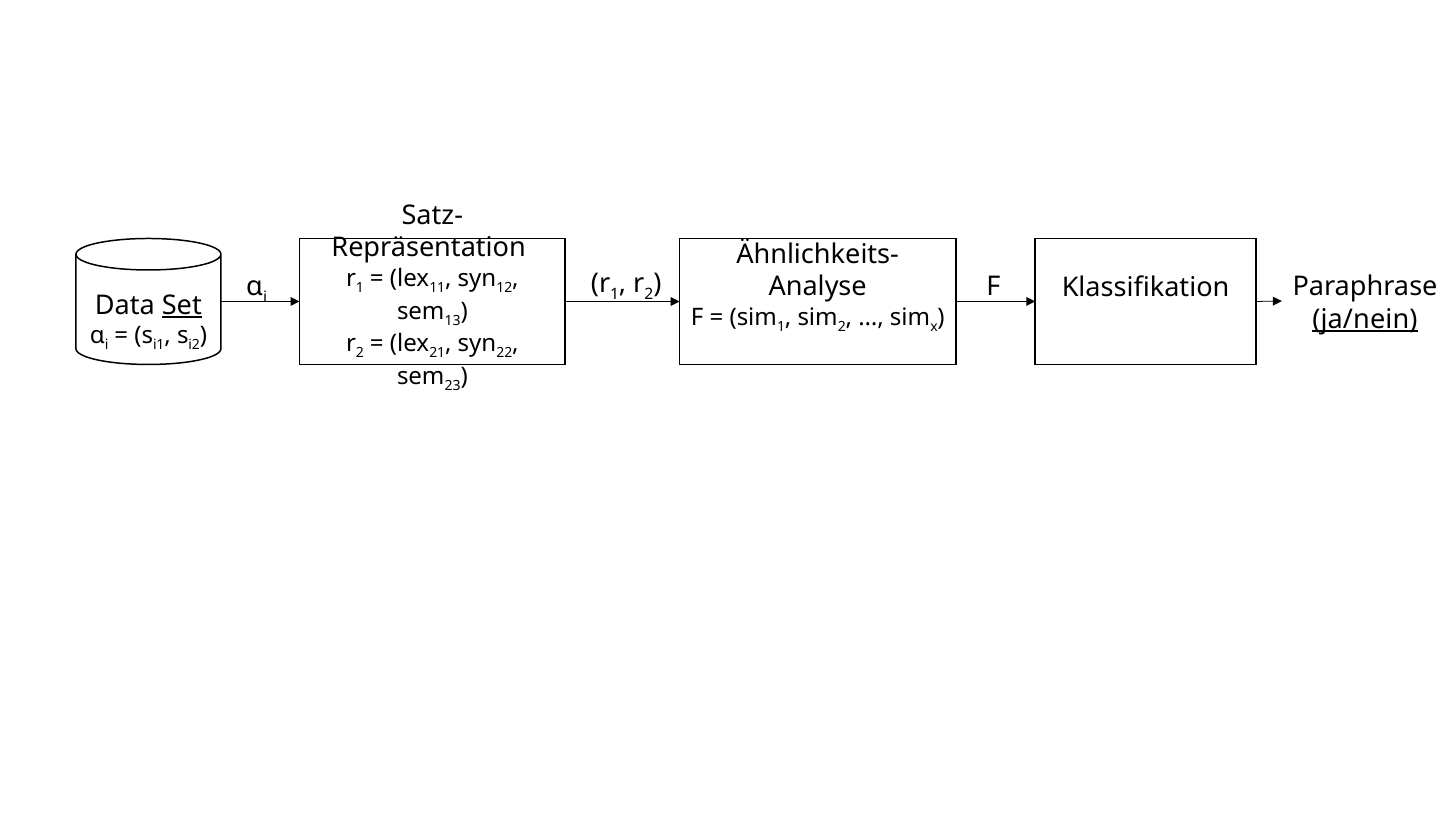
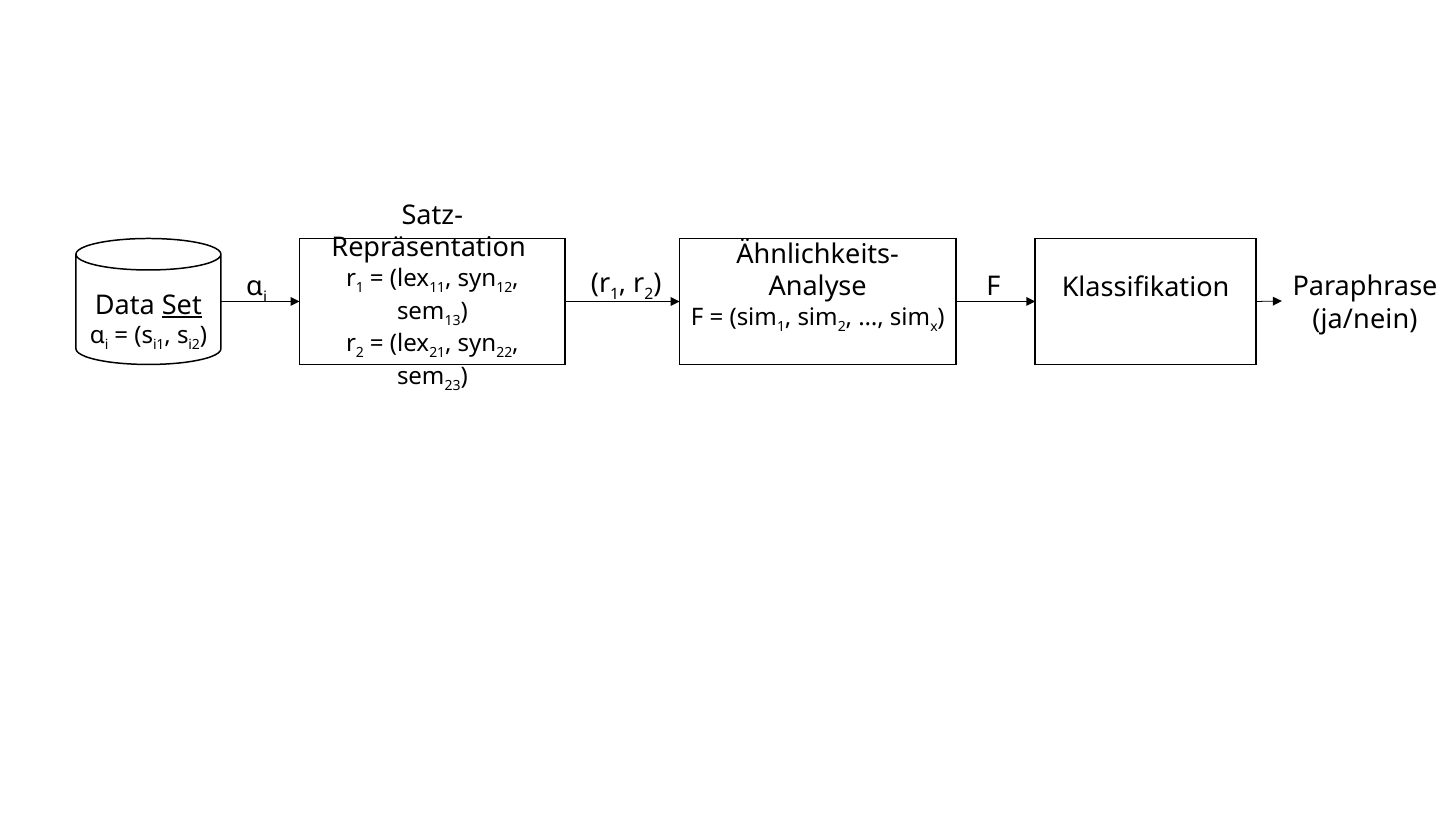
ja/nein underline: present -> none
